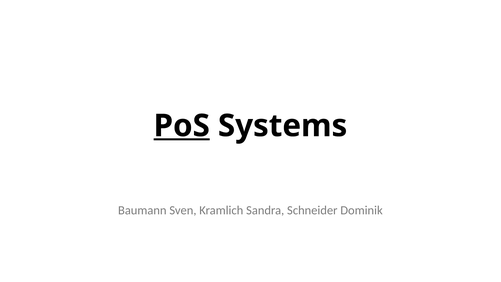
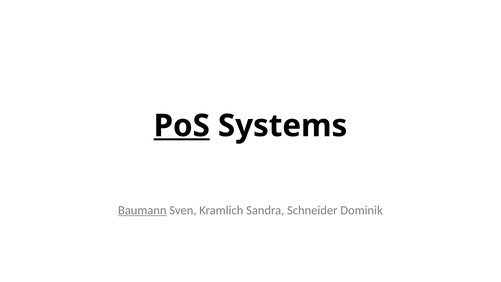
Baumann underline: none -> present
